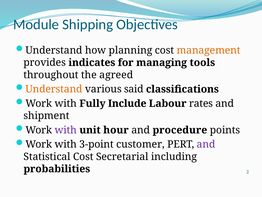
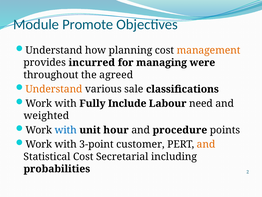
Shipping: Shipping -> Promote
indicates: indicates -> incurred
tools: tools -> were
said: said -> sale
rates: rates -> need
shipment: shipment -> weighted
with at (66, 130) colour: purple -> blue
and at (206, 144) colour: purple -> orange
